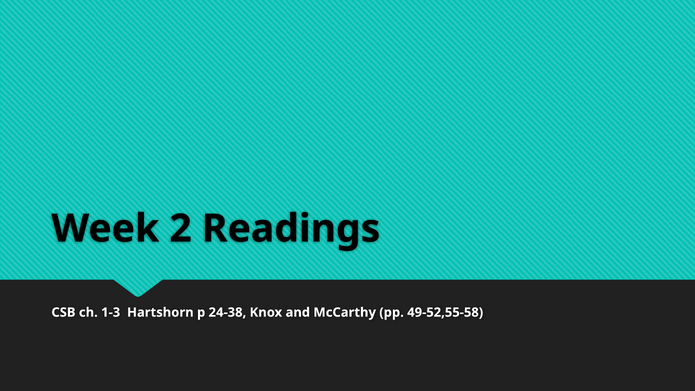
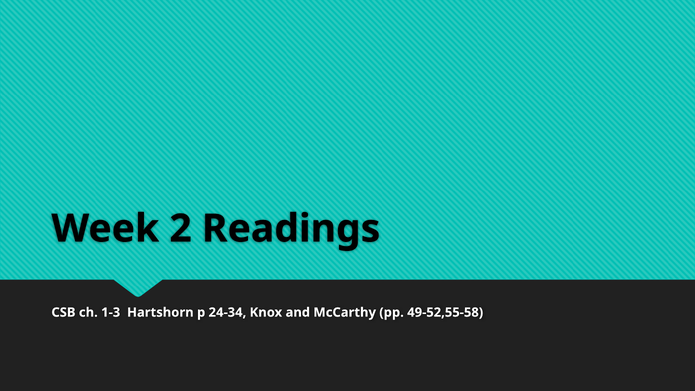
24-38: 24-38 -> 24-34
